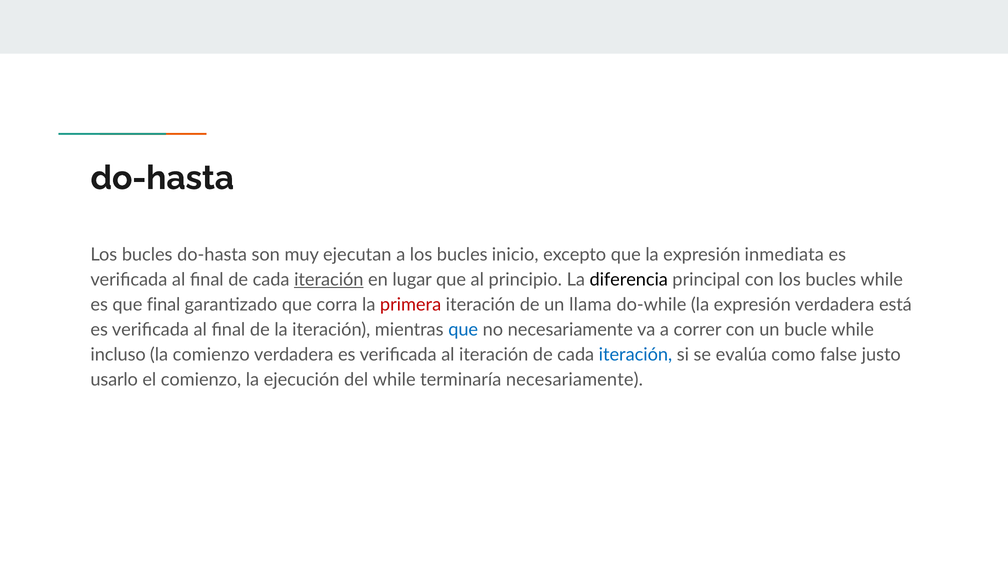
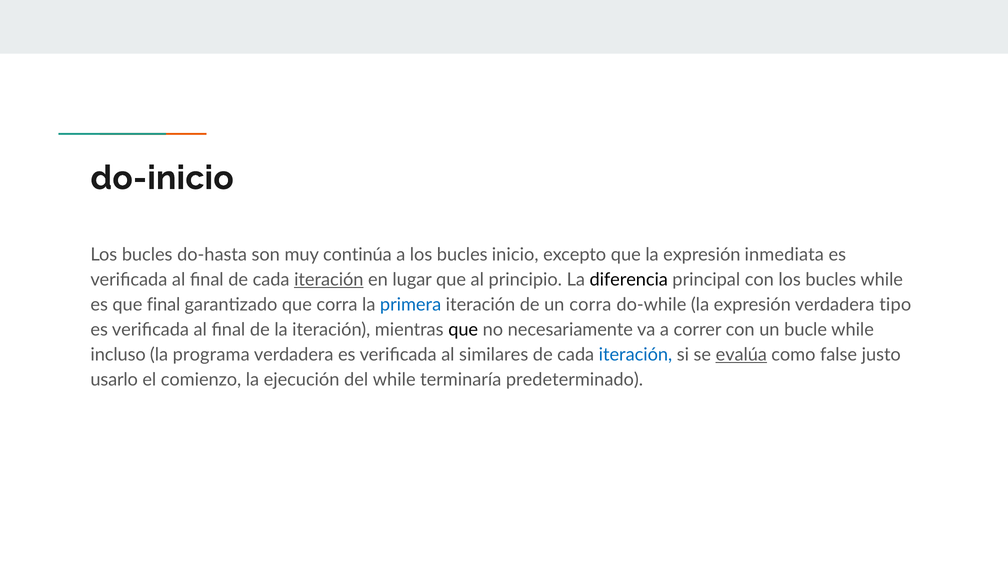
do-hasta at (162, 178): do-hasta -> do-inicio
ejecutan: ejecutan -> continúa
primera colour: red -> blue
un llama: llama -> corra
está: está -> tipo
que at (463, 330) colour: blue -> black
la comienzo: comienzo -> programa
al iteración: iteración -> similares
evalúa underline: none -> present
terminaría necesariamente: necesariamente -> predeterminado
